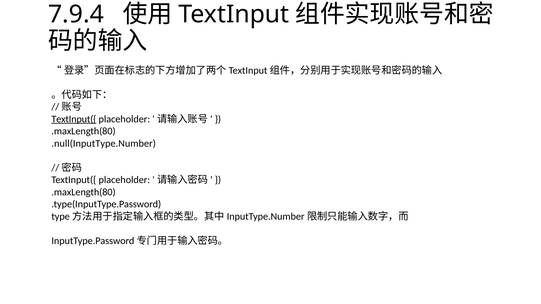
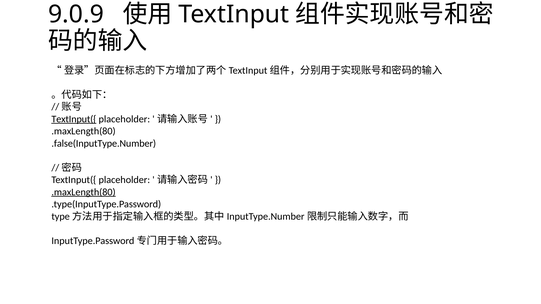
7.9.4: 7.9.4 -> 9.0.9
.null(InputType.Number: .null(InputType.Number -> .false(InputType.Number
.maxLength(80 at (84, 192) underline: none -> present
